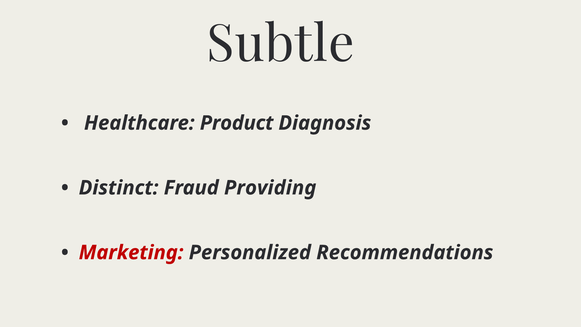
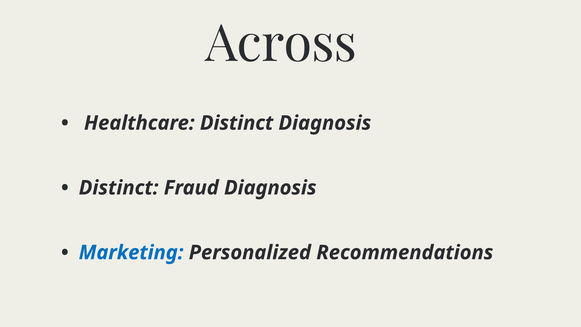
Subtle: Subtle -> Across
Healthcare Product: Product -> Distinct
Fraud Providing: Providing -> Diagnosis
Marketing colour: red -> blue
